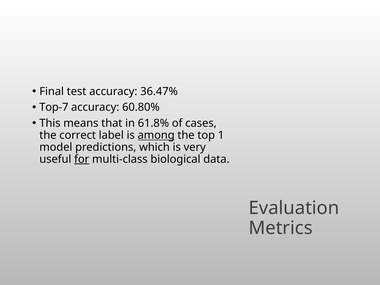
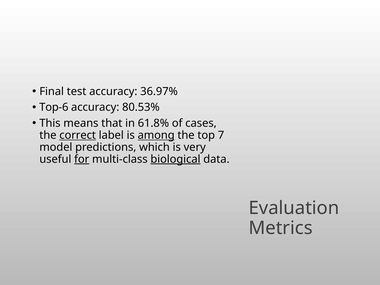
36.47%: 36.47% -> 36.97%
Top-7: Top-7 -> Top-6
60.80%: 60.80% -> 80.53%
correct underline: none -> present
1: 1 -> 7
biological underline: none -> present
